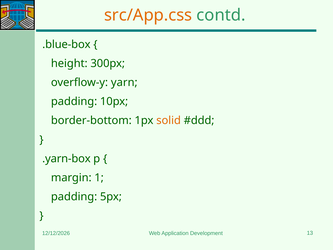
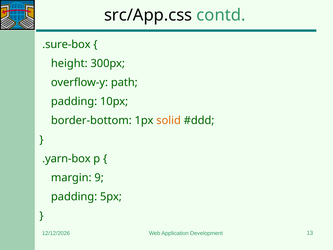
src/App.css colour: orange -> black
.blue-box: .blue-box -> .sure-box
yarn: yarn -> path
1: 1 -> 9
